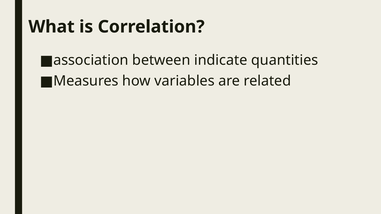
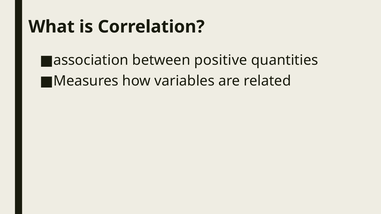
indicate: indicate -> positive
